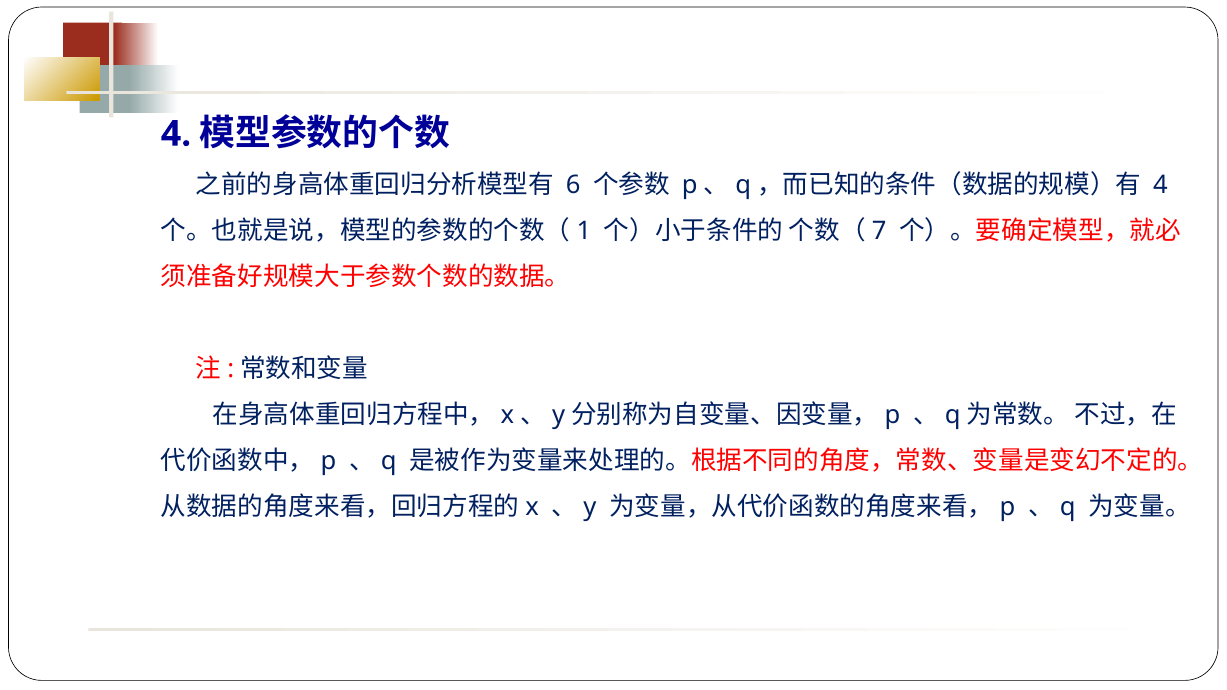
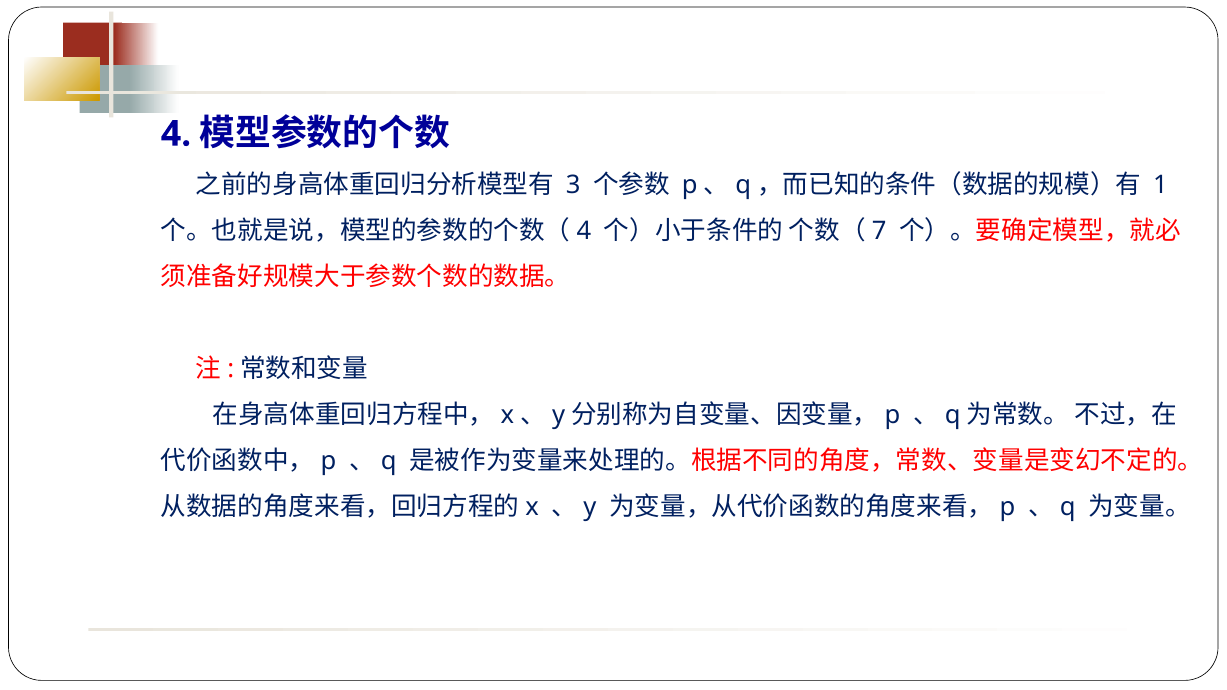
6: 6 -> 3
4 at (1160, 185): 4 -> 1
1 at (584, 231): 1 -> 4
